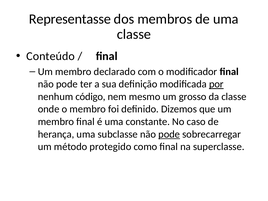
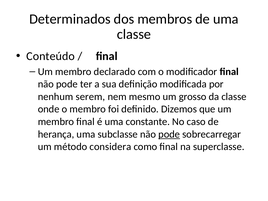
Representasse: Representasse -> Determinados
por underline: present -> none
código: código -> serem
protegido: protegido -> considera
